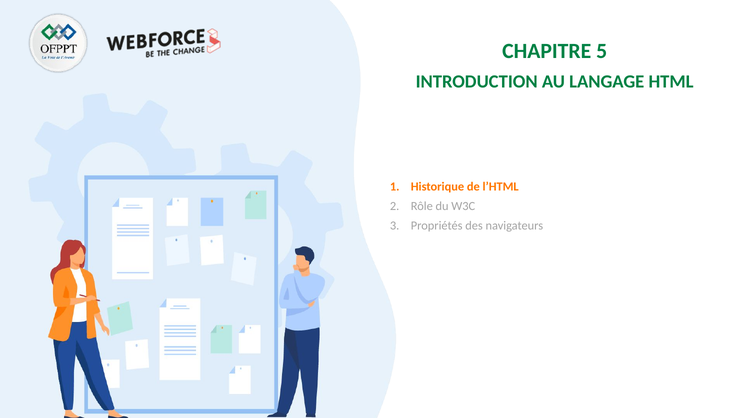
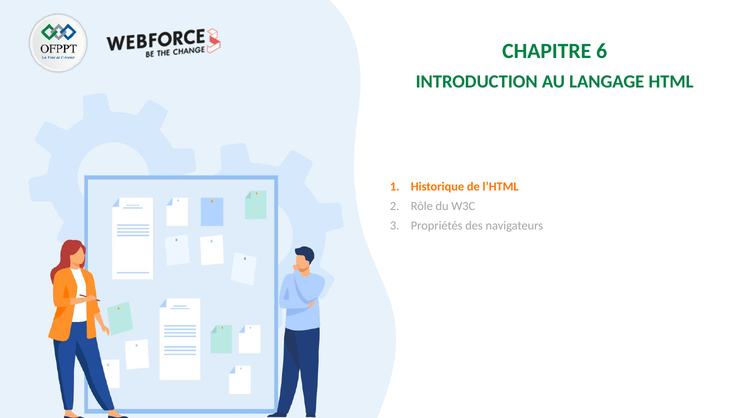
5: 5 -> 6
